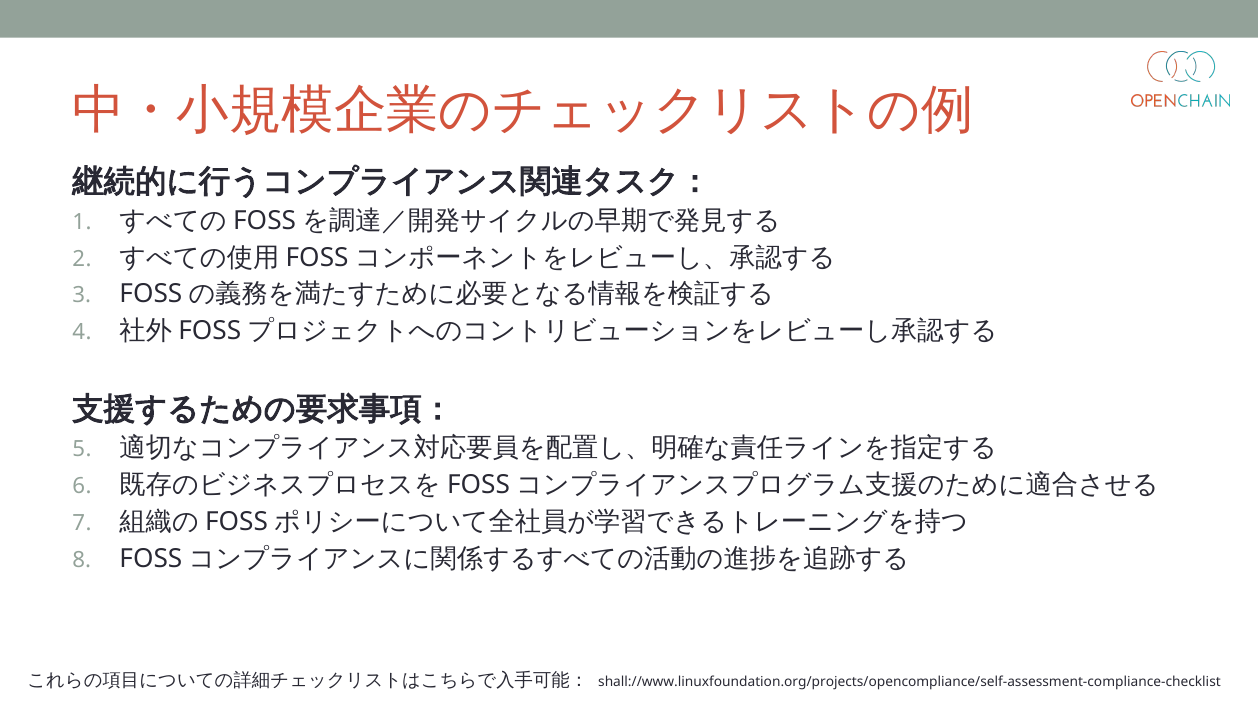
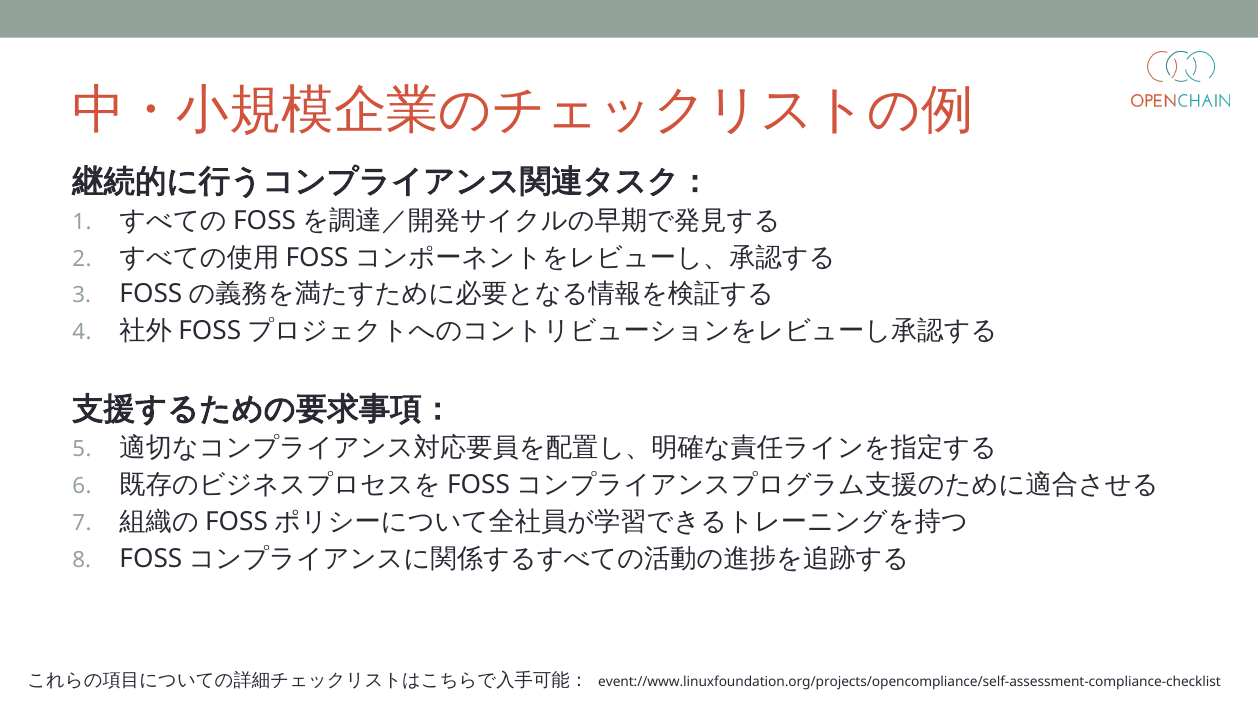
shall://www.linuxfoundation.org/projects/opencompliance/self-assessment-compliance-checklist: shall://www.linuxfoundation.org/projects/opencompliance/self-assessment-compliance-checklist -> event://www.linuxfoundation.org/projects/opencompliance/self-assessment-compliance-checklist
